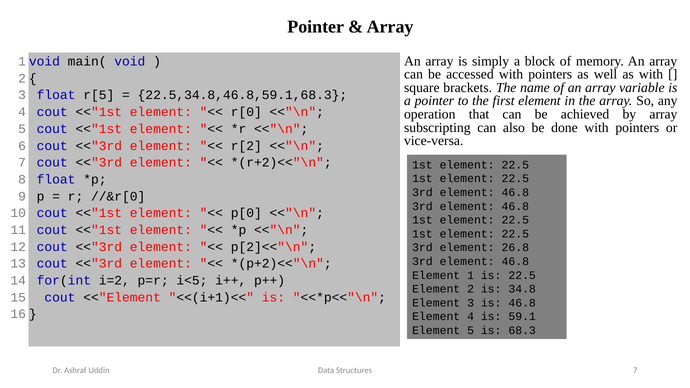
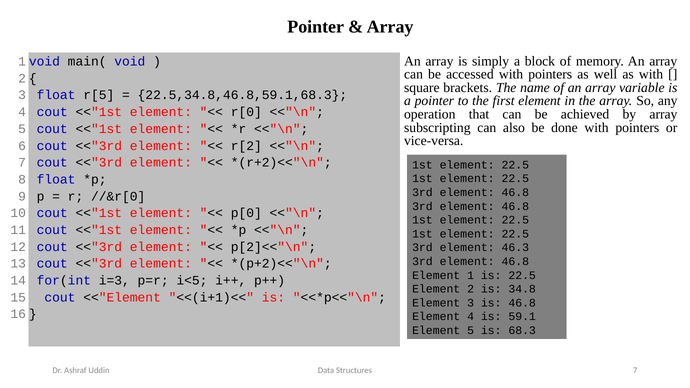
26.8: 26.8 -> 46.3
i=2: i=2 -> i=3
